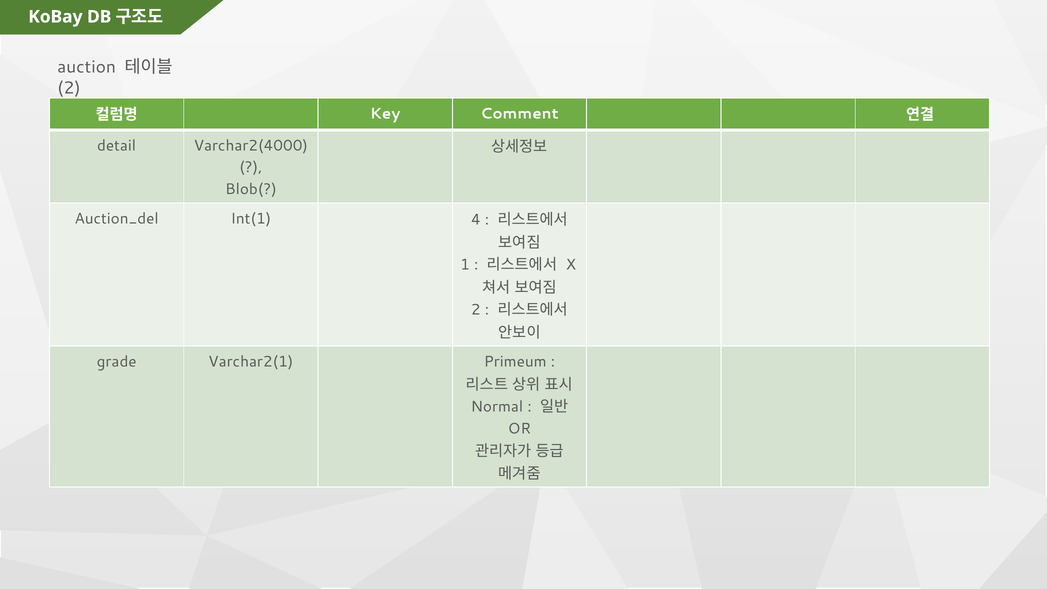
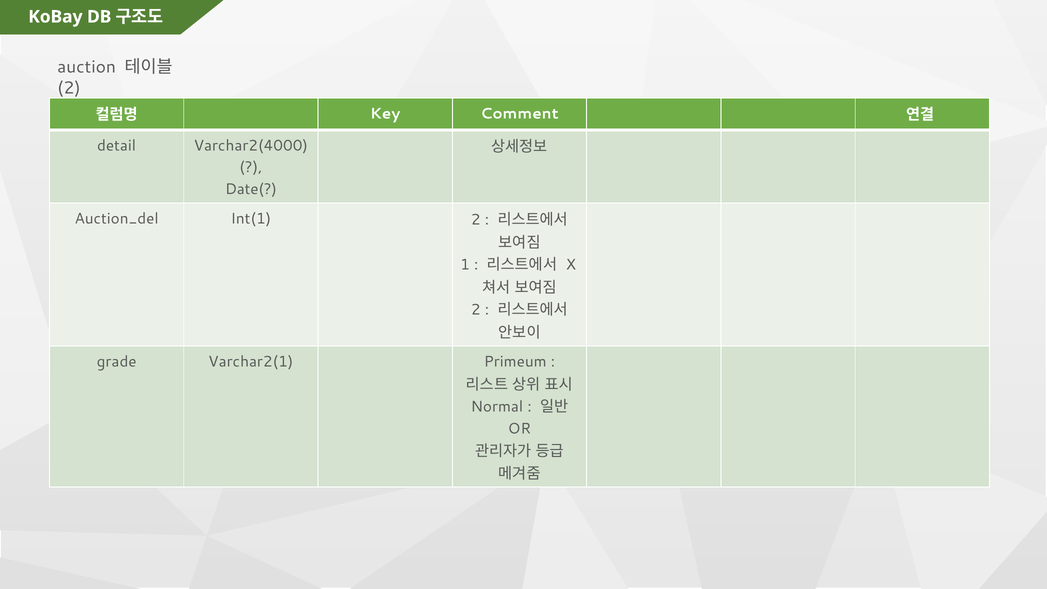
Blob(: Blob( -> Date(
Int(1 4: 4 -> 2
